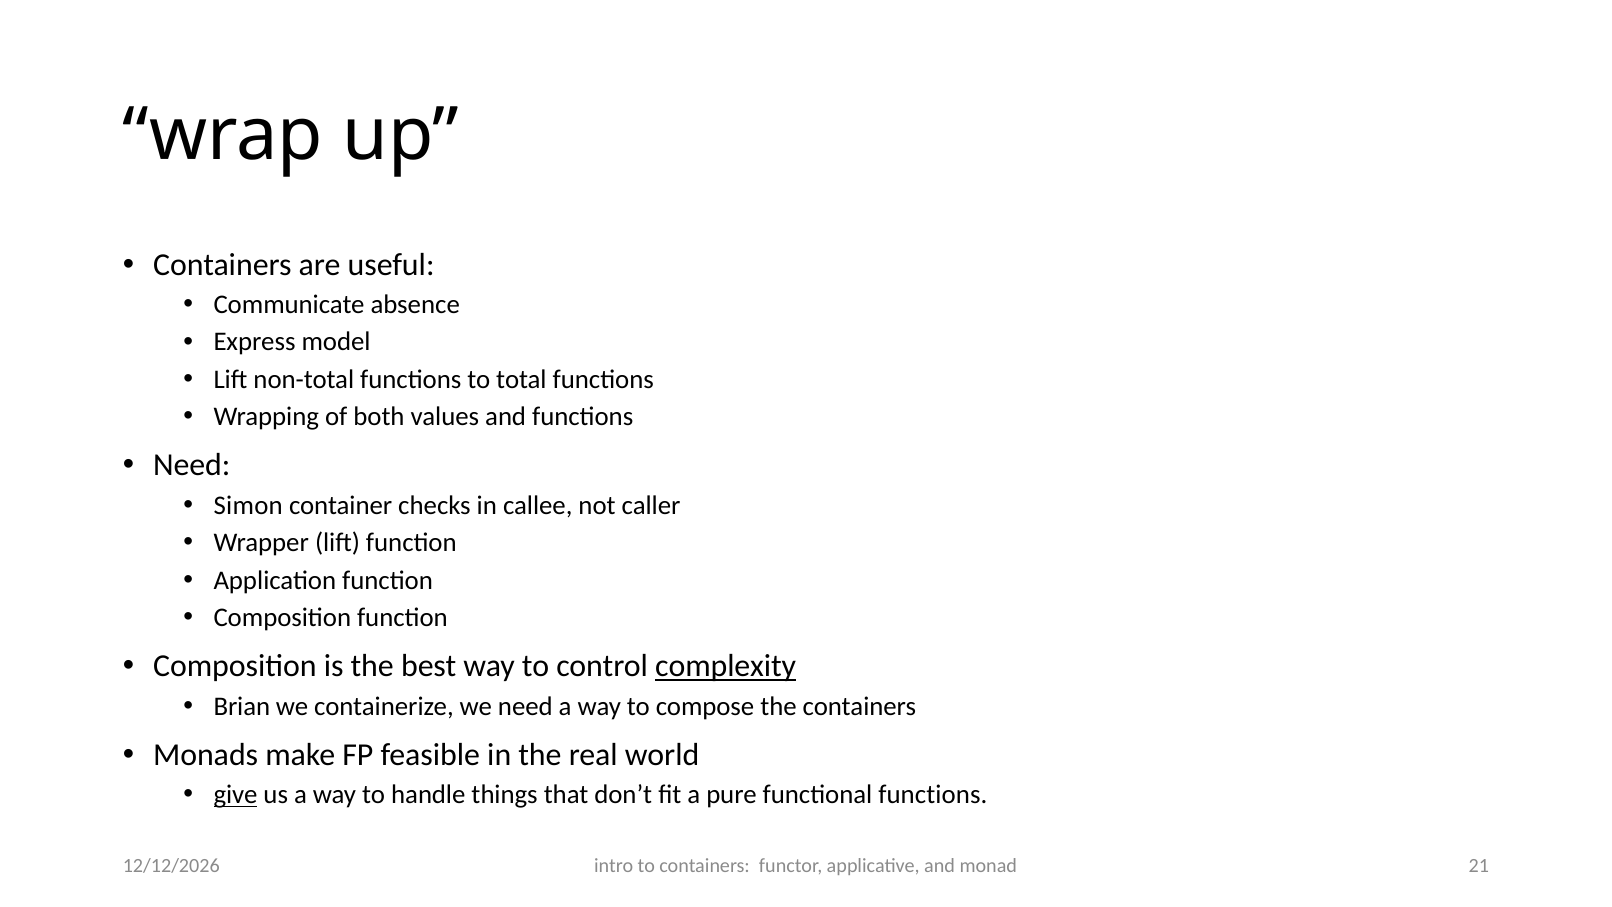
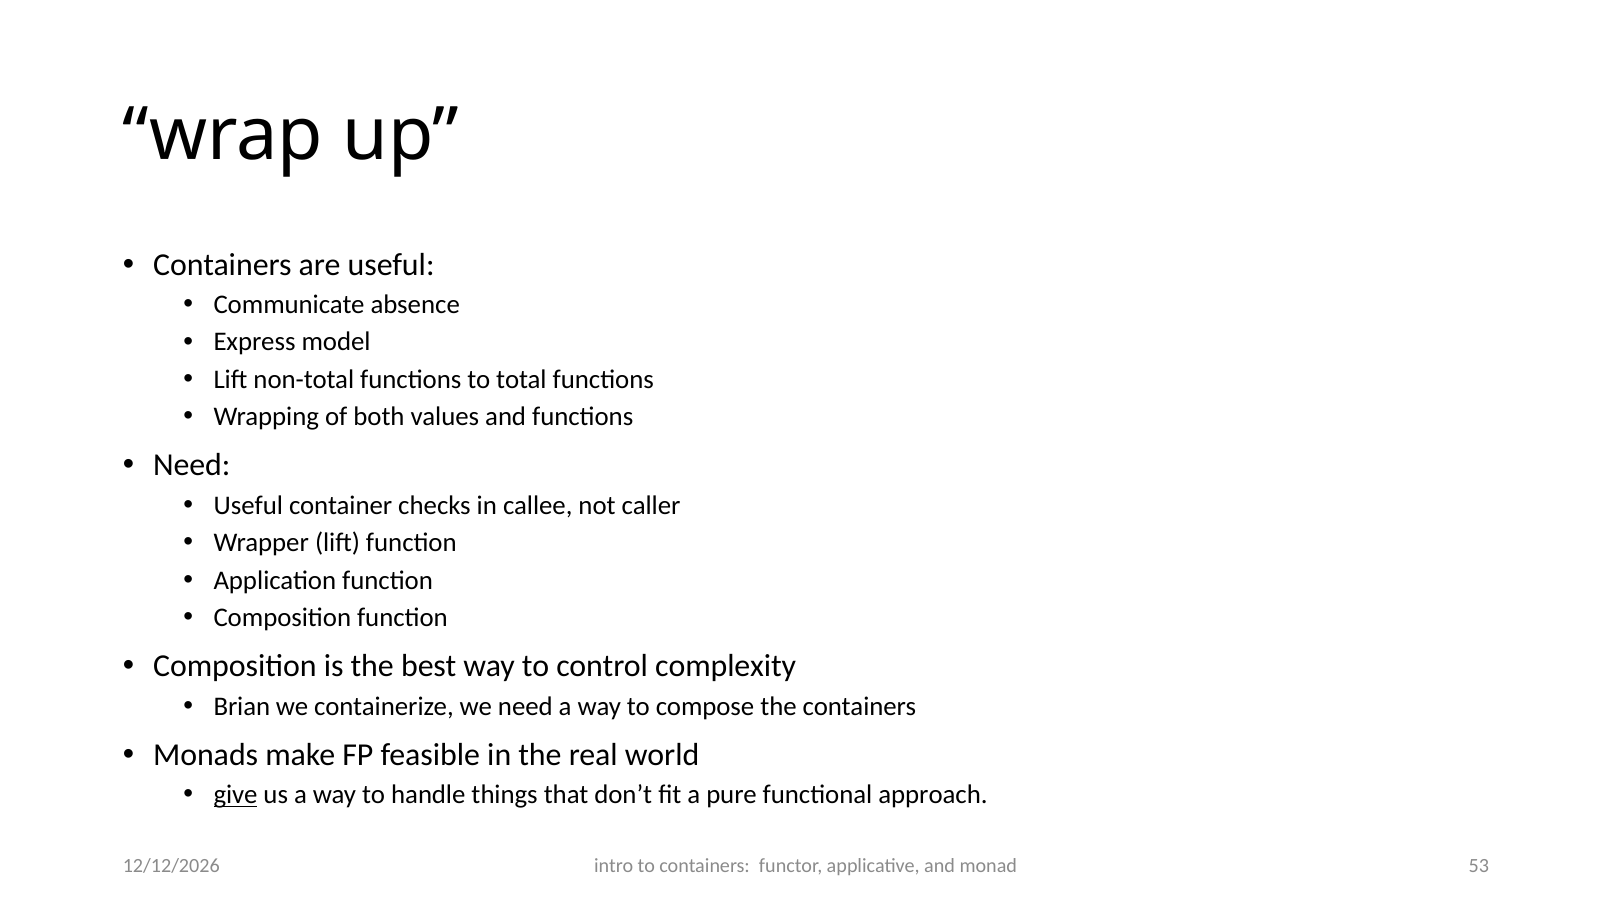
Simon at (248, 505): Simon -> Useful
complexity underline: present -> none
functional functions: functions -> approach
21: 21 -> 53
